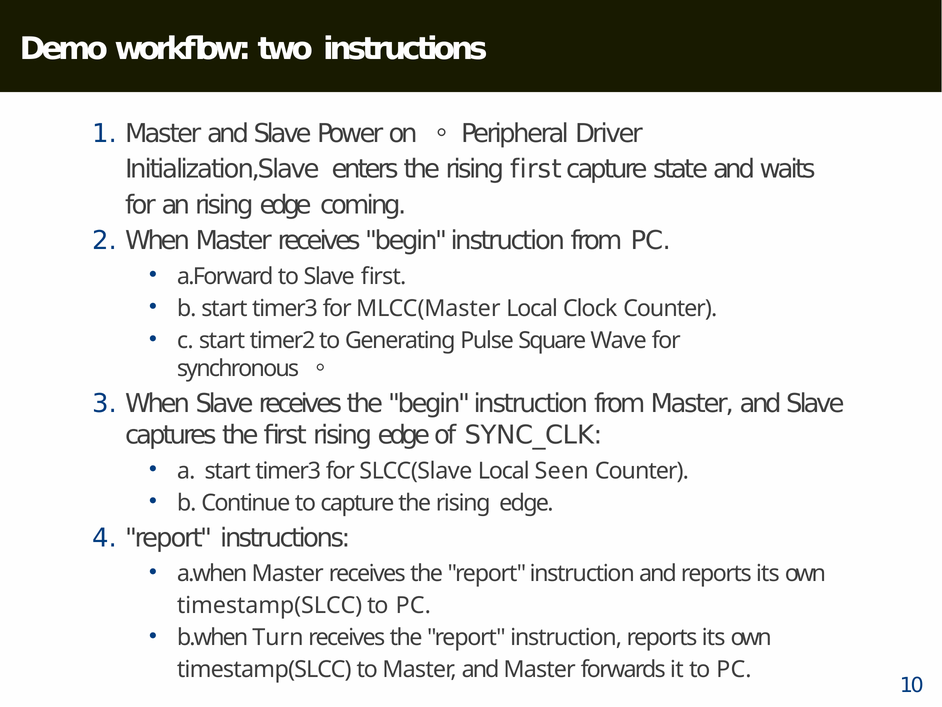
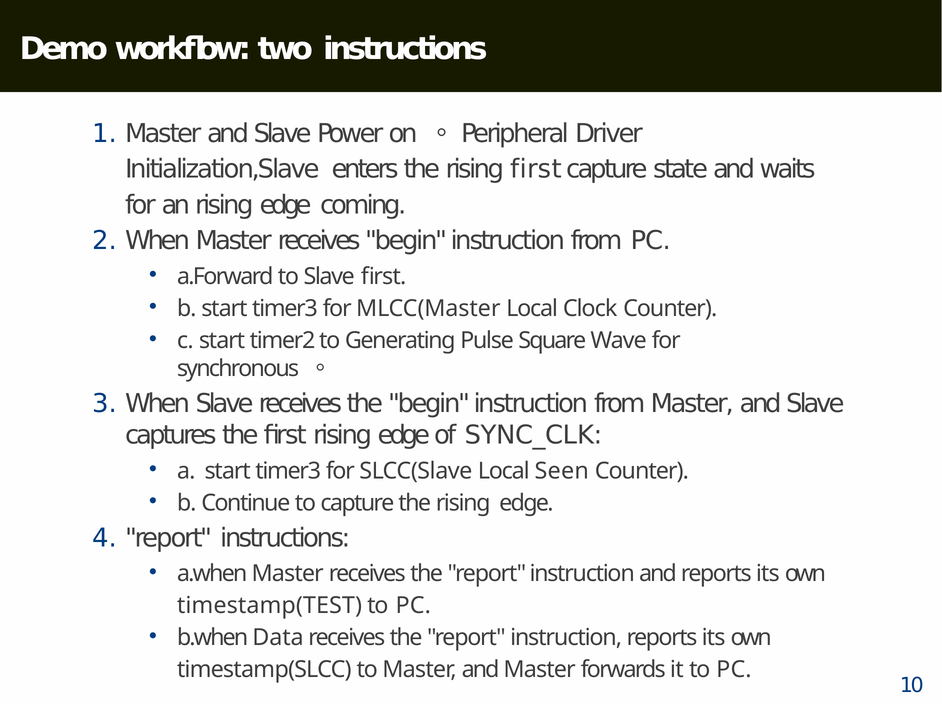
timestamp(SLCC at (270, 606): timestamp(SLCC -> timestamp(TEST
Turn: Turn -> Data
